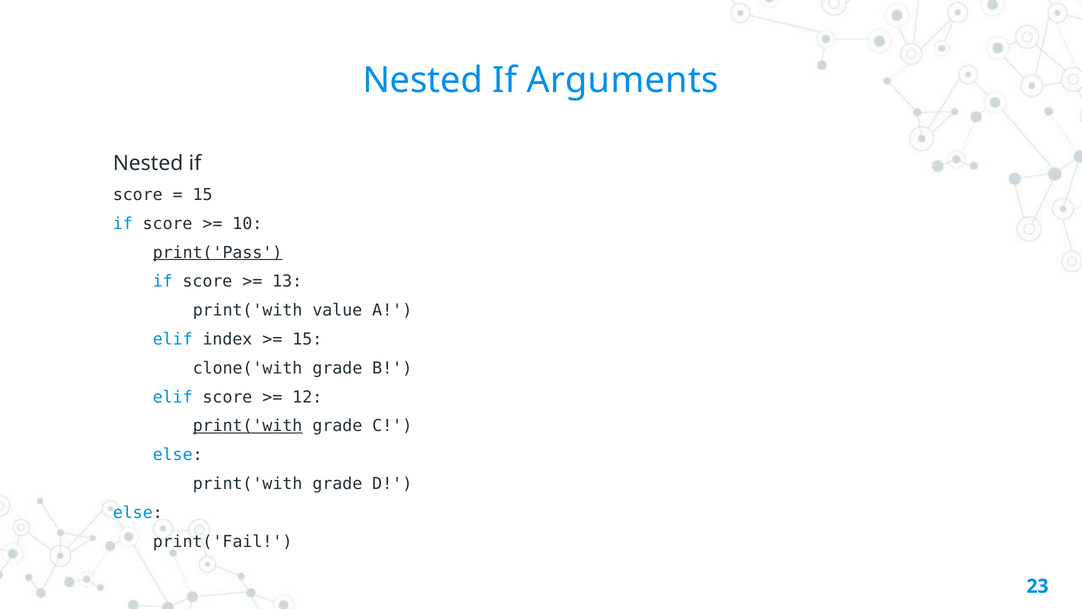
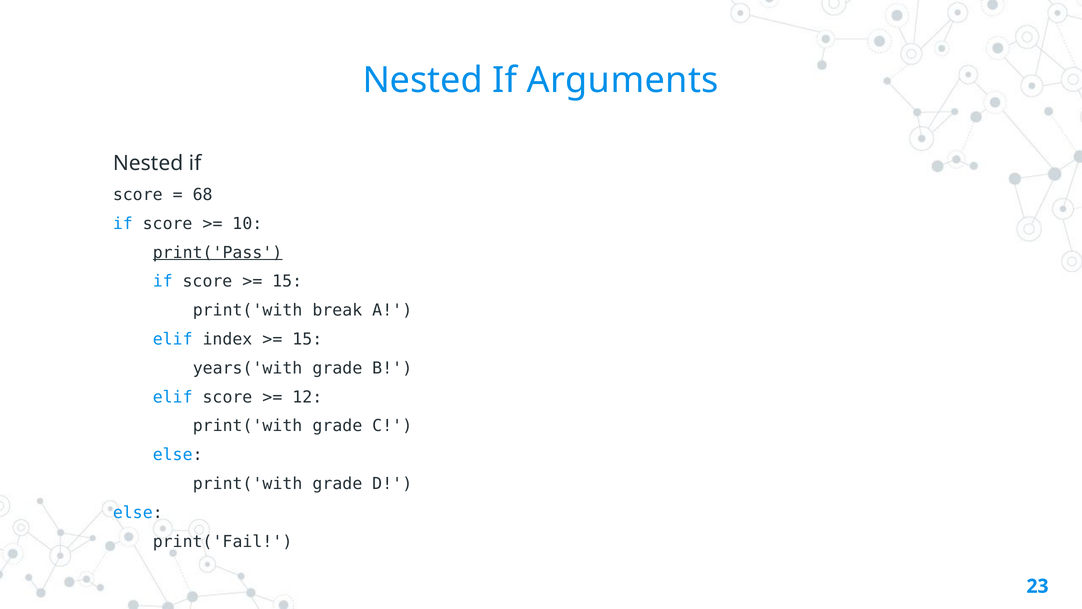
15 at (203, 195): 15 -> 68
13 at (287, 281): 13 -> 15
value: value -> break
clone('with: clone('with -> years('with
print('with at (248, 426) underline: present -> none
